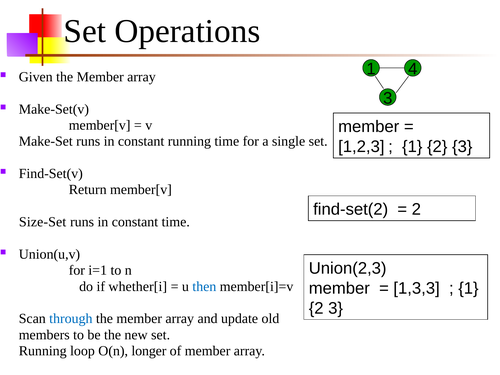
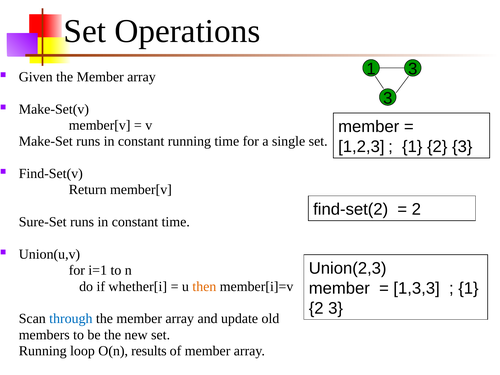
1 4: 4 -> 3
Size-Set: Size-Set -> Sure-Set
then colour: blue -> orange
longer: longer -> results
